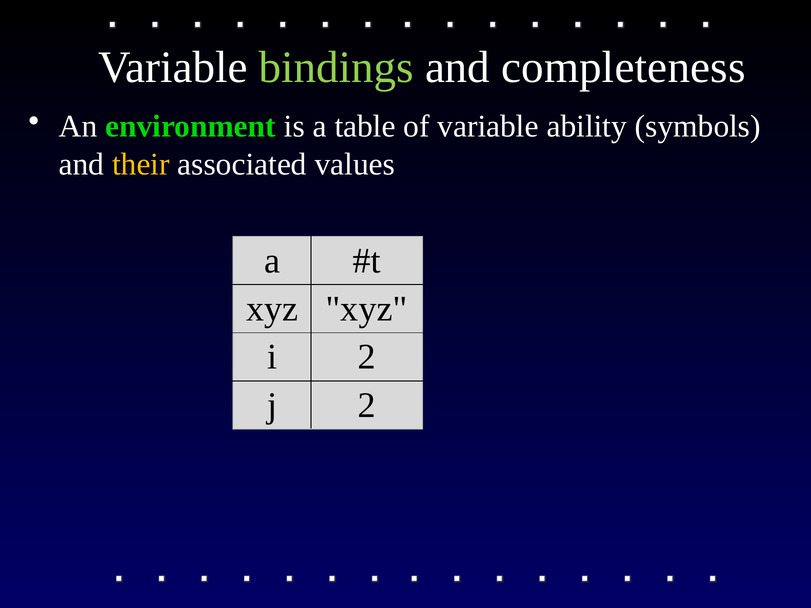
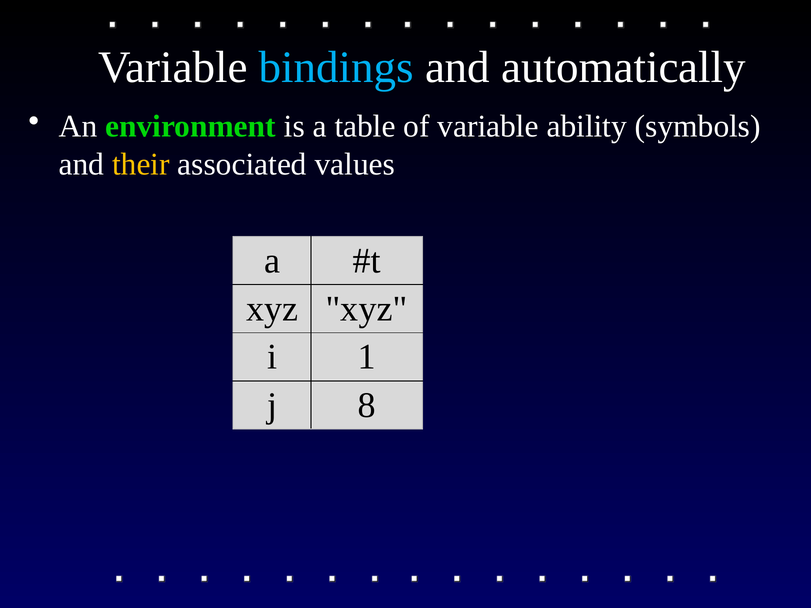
bindings colour: light green -> light blue
completeness: completeness -> automatically
i 2: 2 -> 1
j 2: 2 -> 8
